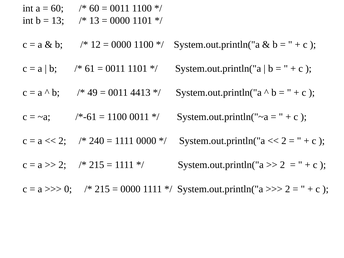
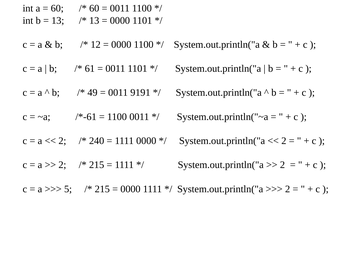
4413: 4413 -> 9191
0: 0 -> 5
